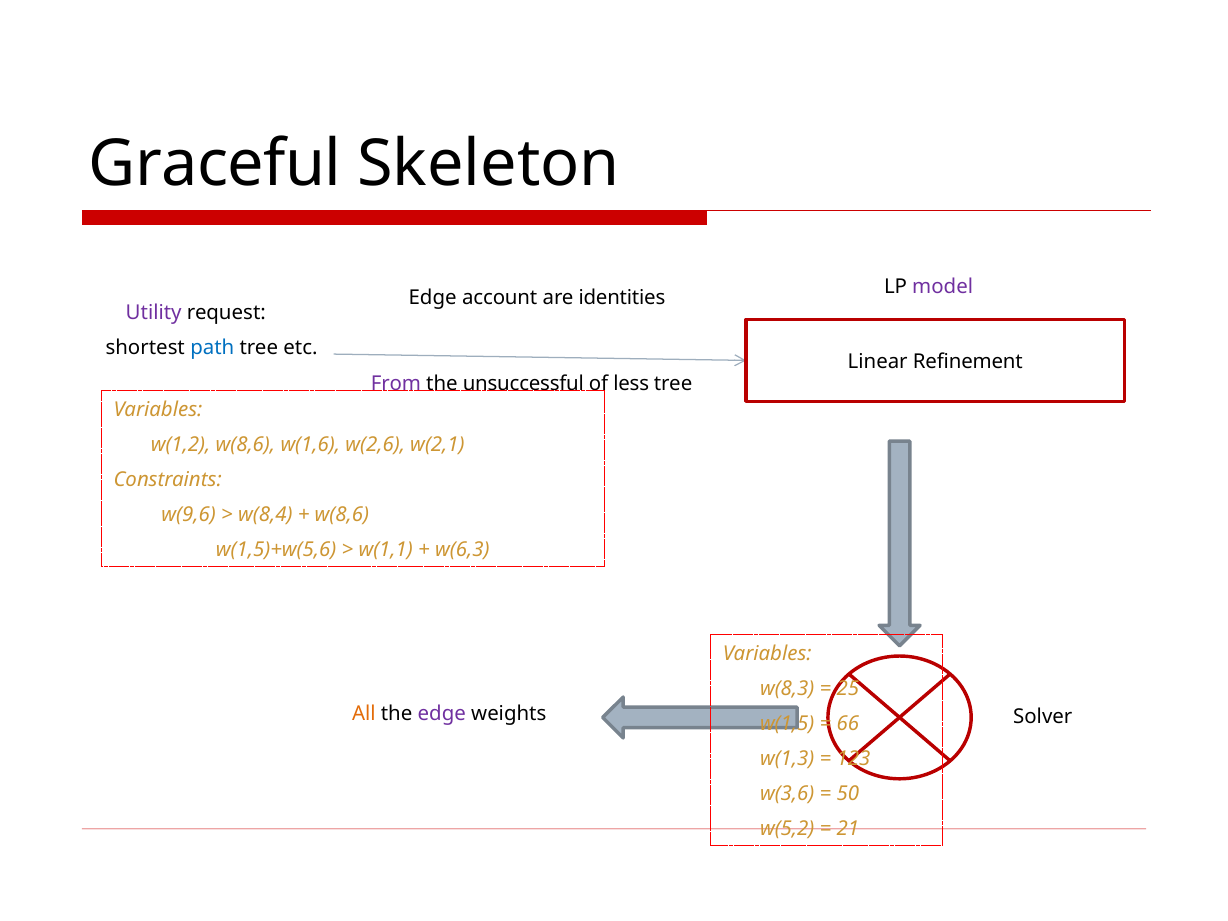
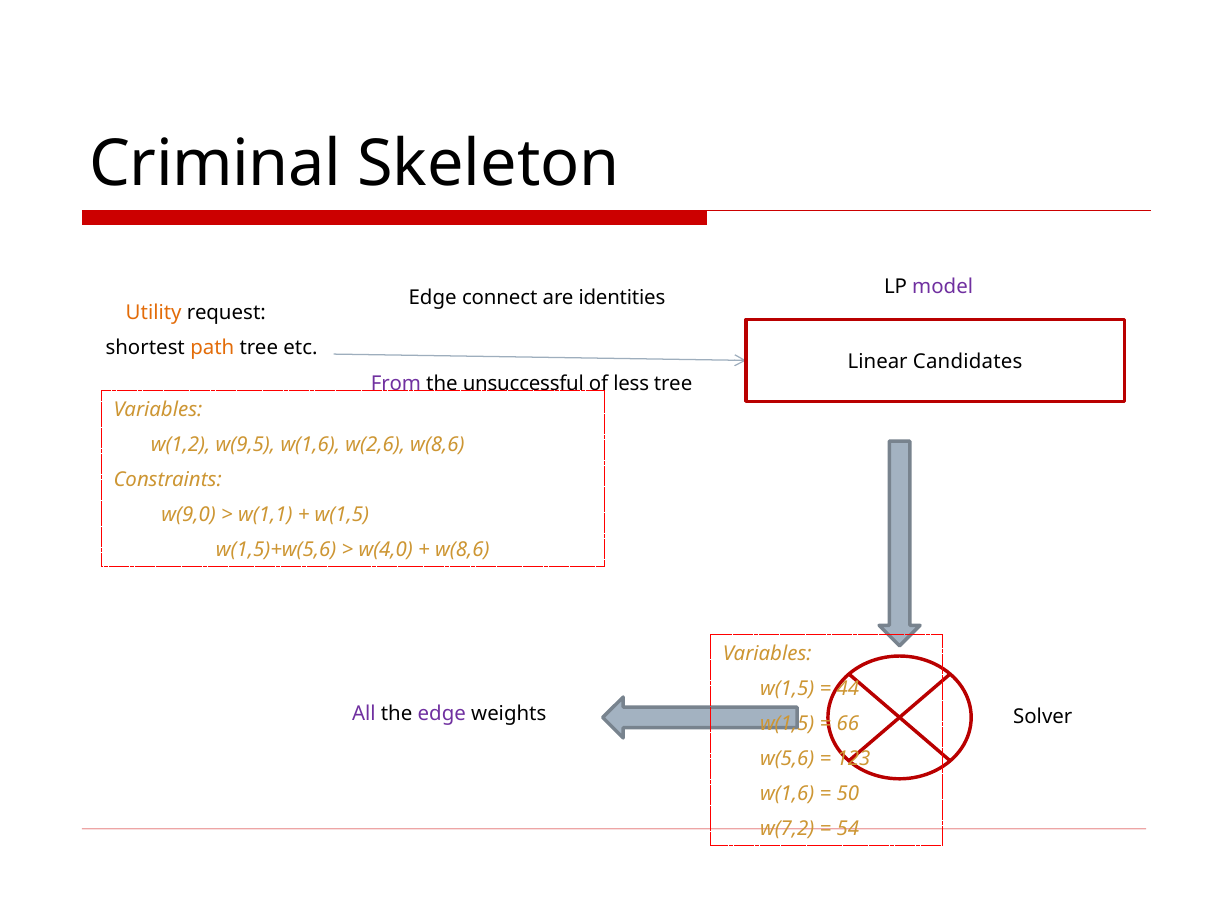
Graceful: Graceful -> Criminal
account: account -> connect
Utility colour: purple -> orange
path colour: blue -> orange
Refinement: Refinement -> Candidates
w(1,2 w(8,6: w(8,6 -> w(9,5
w(2,6 w(2,1: w(2,1 -> w(8,6
w(9,6: w(9,6 -> w(9,0
w(8,4: w(8,4 -> w(1,1
w(8,6 at (342, 515): w(8,6 -> w(1,5
w(1,1: w(1,1 -> w(4,0
w(6,3 at (462, 549): w(6,3 -> w(8,6
w(8,3 at (787, 689): w(8,3 -> w(1,5
25: 25 -> 44
All colour: orange -> purple
w(1,3: w(1,3 -> w(5,6
w(3,6 at (787, 793): w(3,6 -> w(1,6
w(5,2: w(5,2 -> w(7,2
21: 21 -> 54
